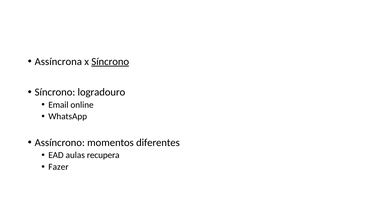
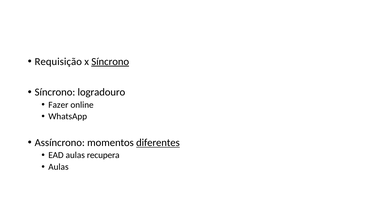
Assíncrona: Assíncrona -> Requisição
Email: Email -> Fazer
diferentes underline: none -> present
Fazer at (58, 167): Fazer -> Aulas
